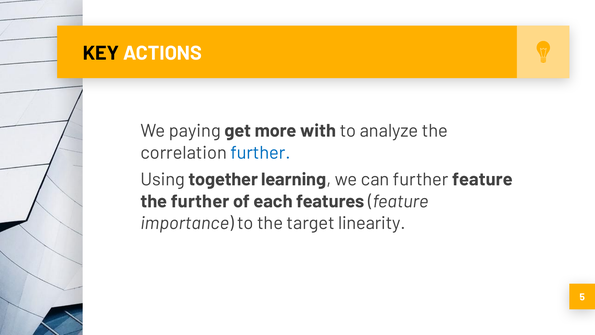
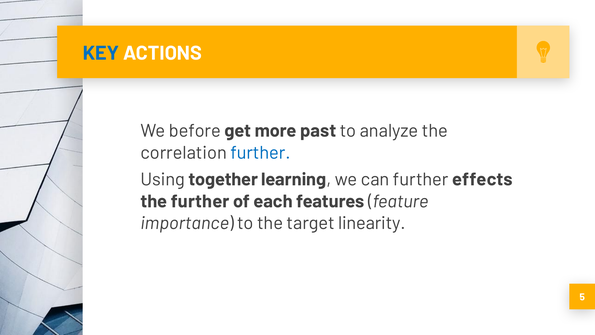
KEY colour: black -> blue
paying: paying -> before
with: with -> past
further feature: feature -> effects
